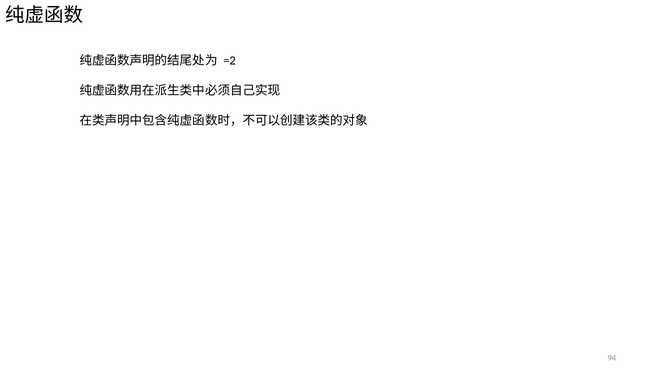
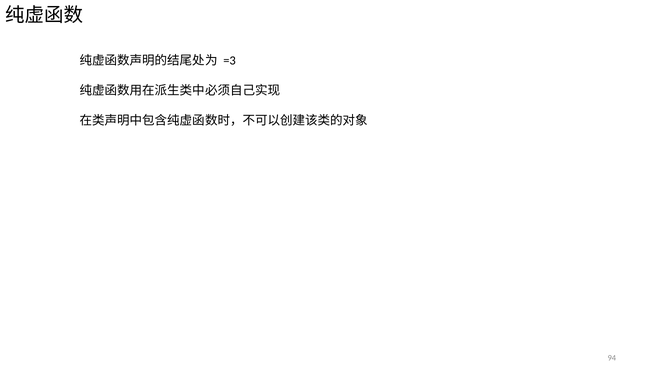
=2: =2 -> =3
